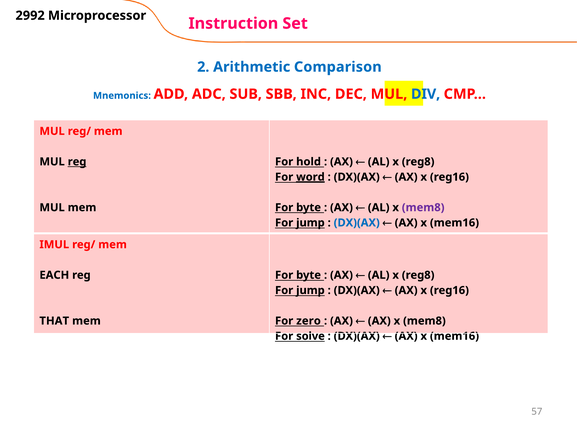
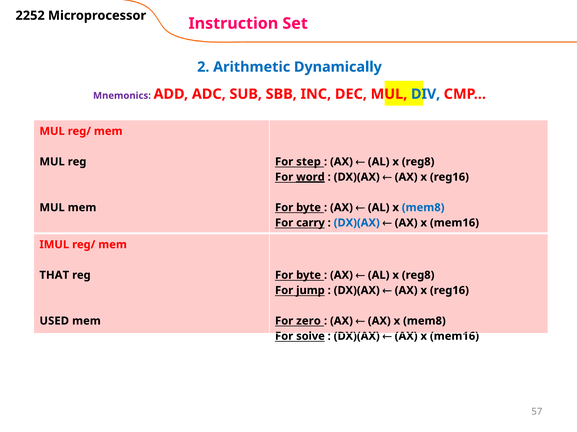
2992: 2992 -> 2252
Comparison: Comparison -> Dynamically
Mnemonics colour: blue -> purple
reg at (77, 162) underline: present -> none
hold: hold -> step
mem8 at (423, 208) colour: purple -> blue
jump at (310, 223): jump -> carry
EACH: EACH -> THAT
THAT: THAT -> USED
